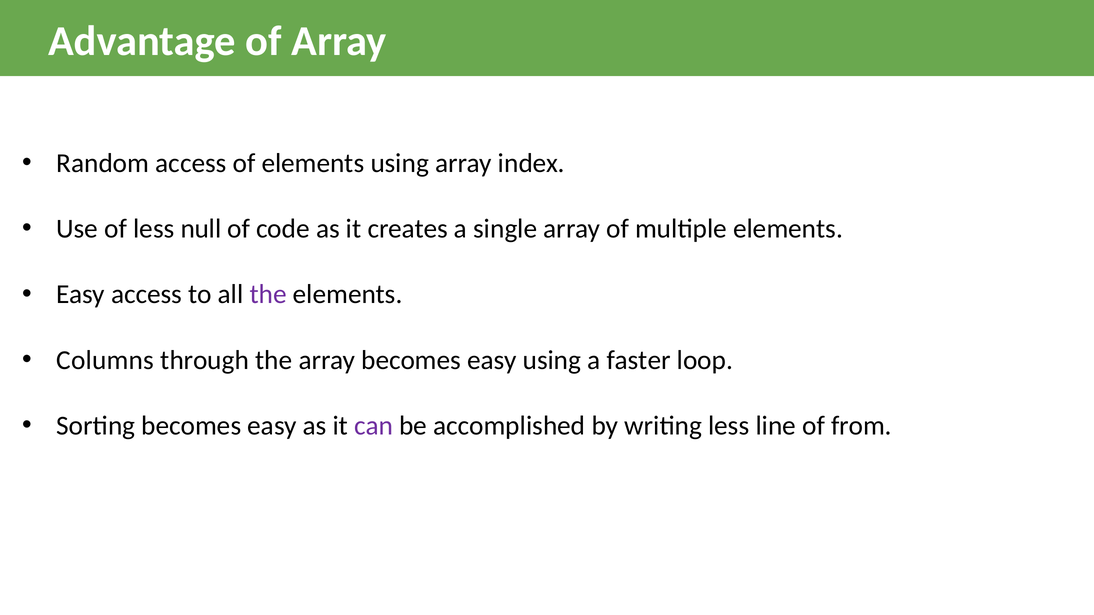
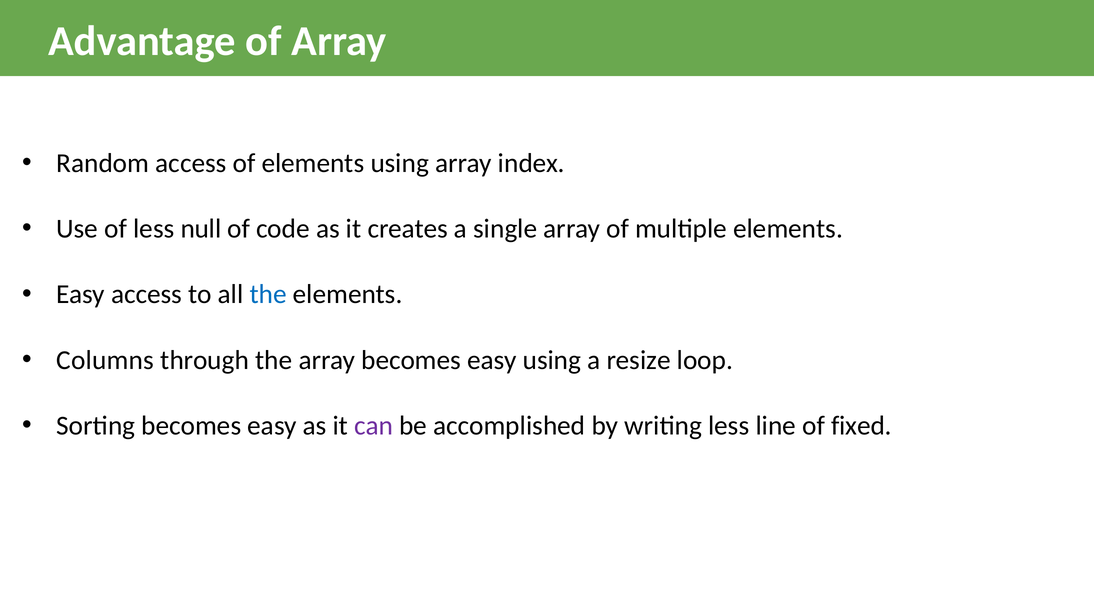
the at (268, 295) colour: purple -> blue
faster: faster -> resize
from: from -> fixed
